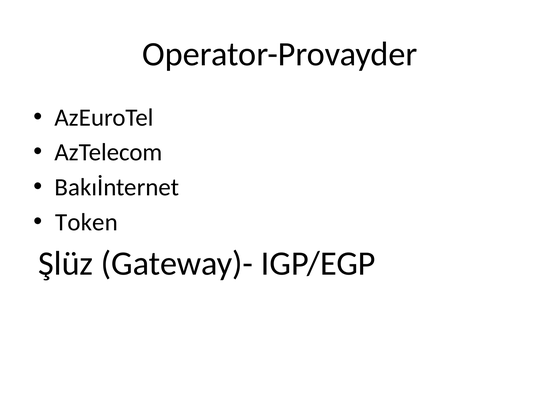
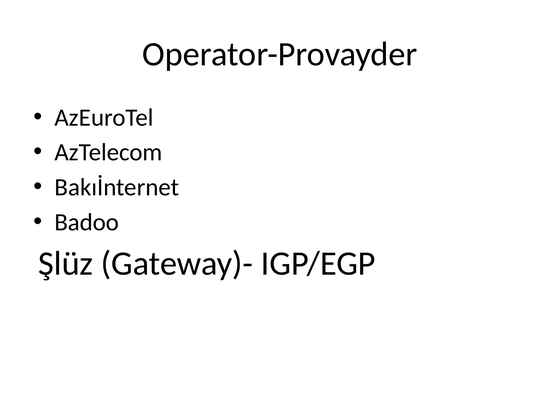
Token: Token -> Badoo
